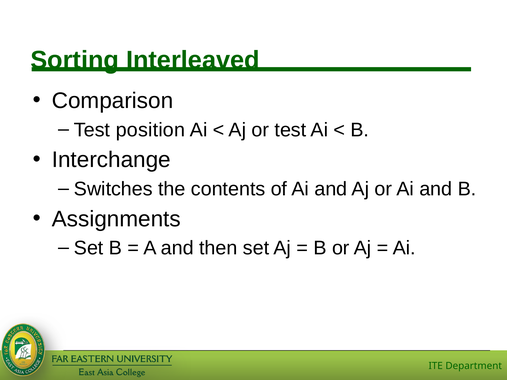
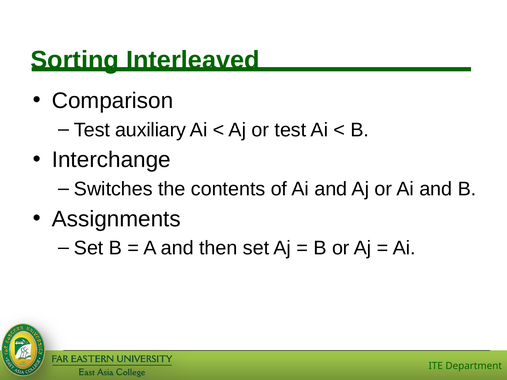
position: position -> auxiliary
